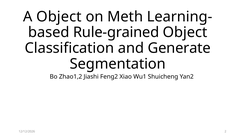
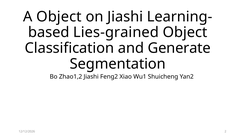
on Meth: Meth -> Jiashi
Rule-grained: Rule-grained -> Lies-grained
